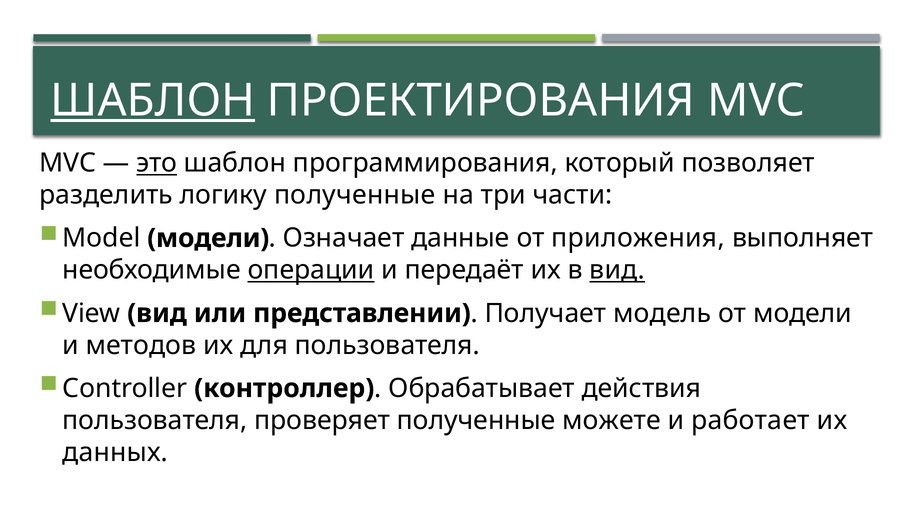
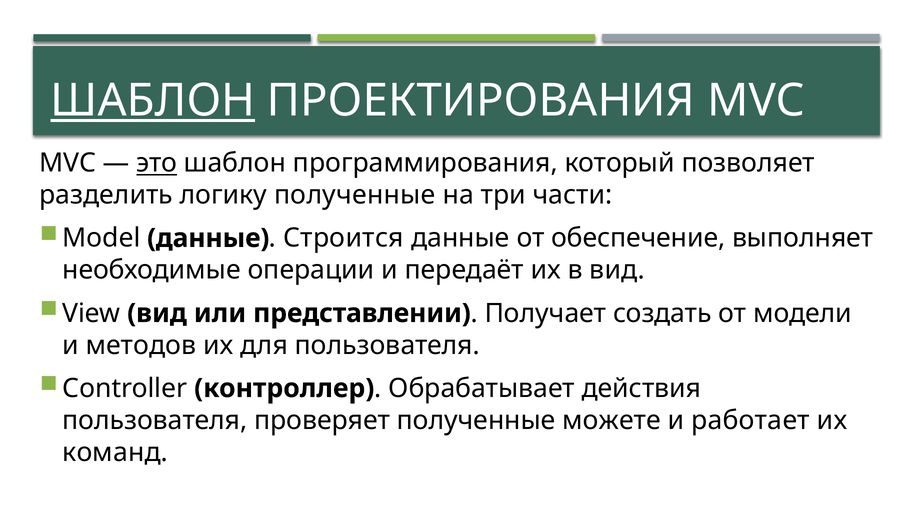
Model модели: модели -> данные
Означает: Означает -> Строится
приложения: приложения -> обеспечение
операции underline: present -> none
вид at (617, 270) underline: present -> none
модель: модель -> создать
данных: данных -> команд
